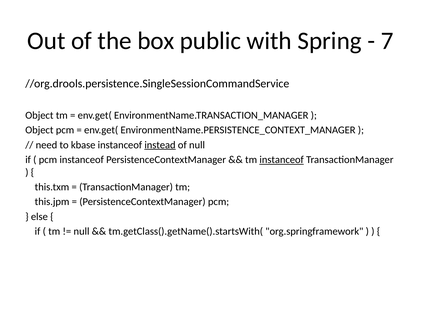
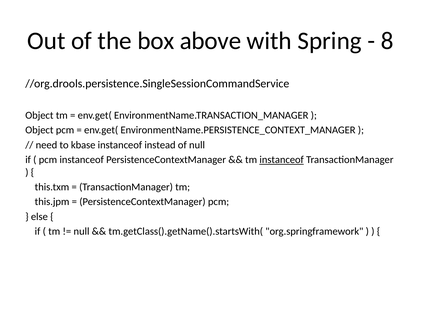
public: public -> above
7: 7 -> 8
instead underline: present -> none
